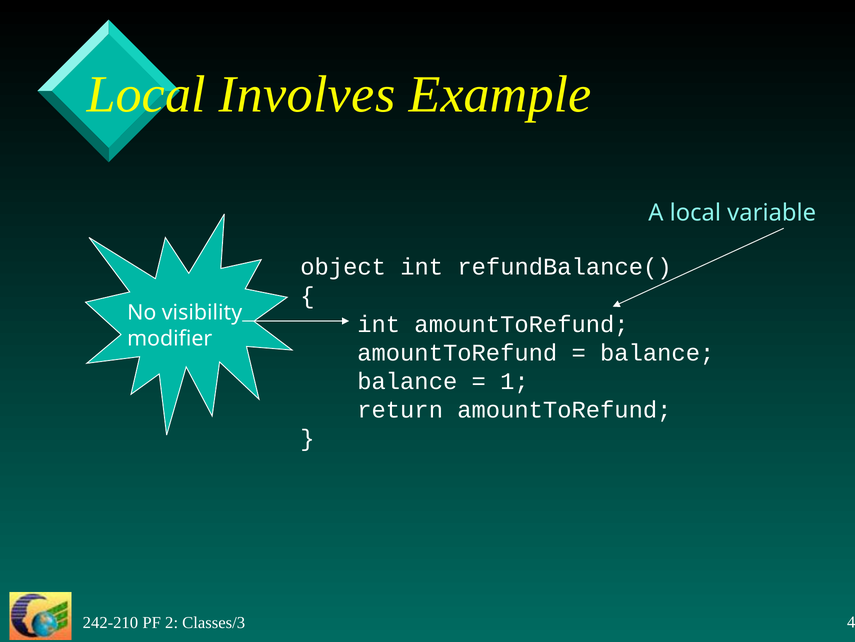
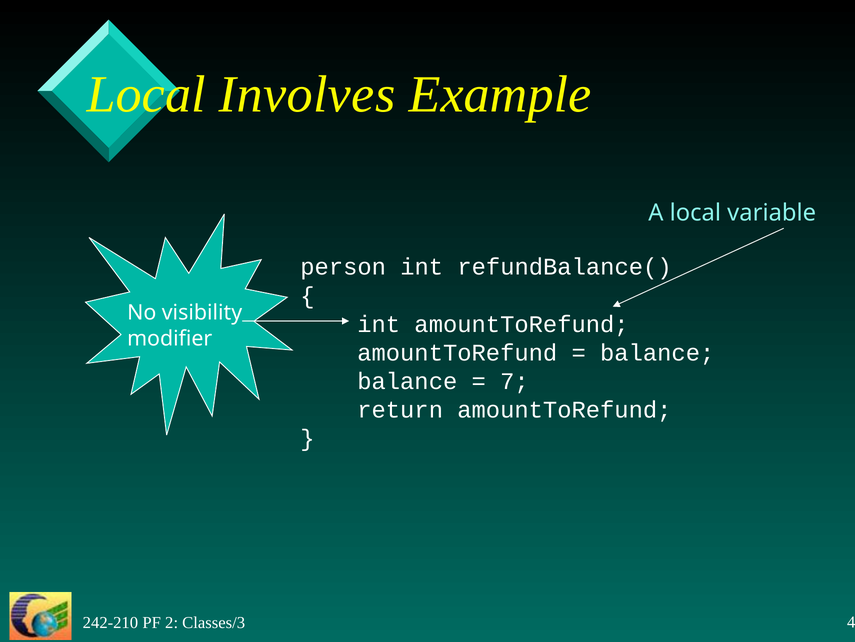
object: object -> person
1: 1 -> 7
